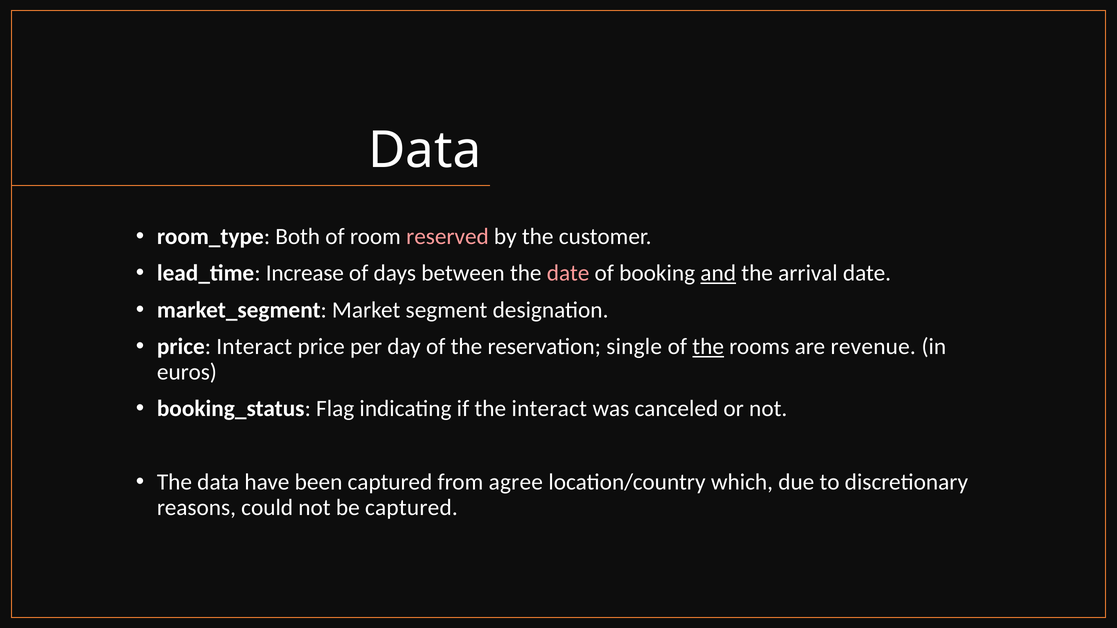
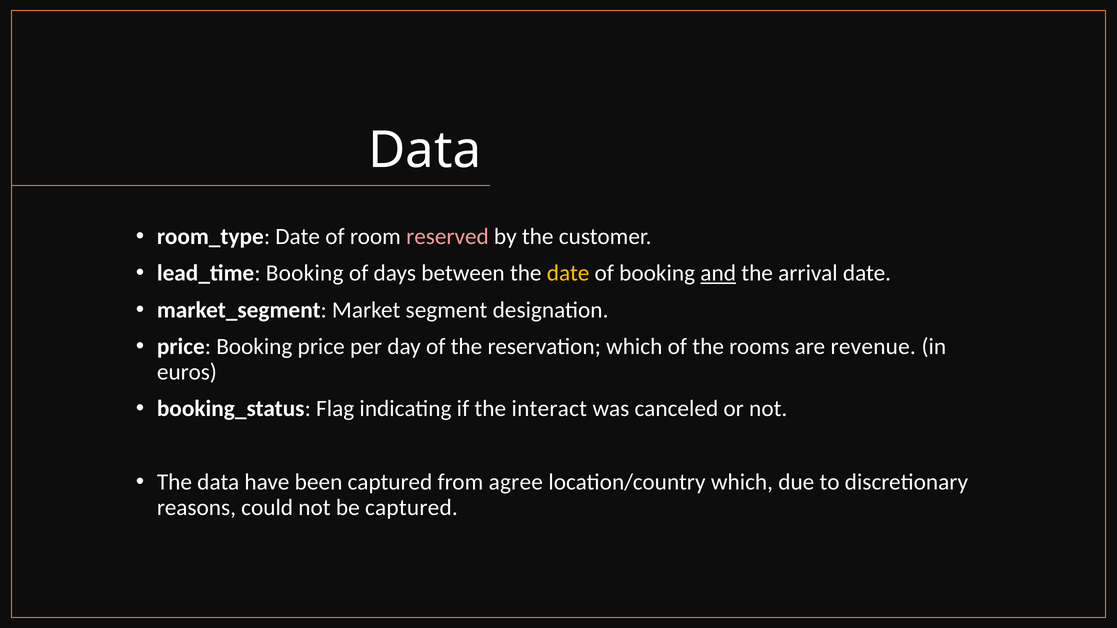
room_type Both: Both -> Date
lead_time Increase: Increase -> Booking
date at (568, 273) colour: pink -> yellow
price Interact: Interact -> Booking
reservation single: single -> which
the at (708, 347) underline: present -> none
